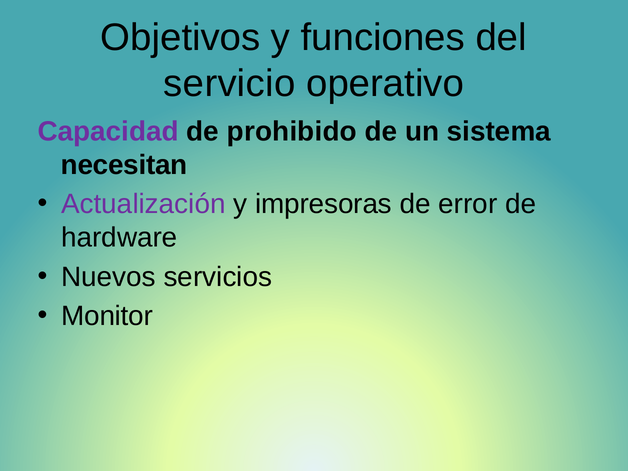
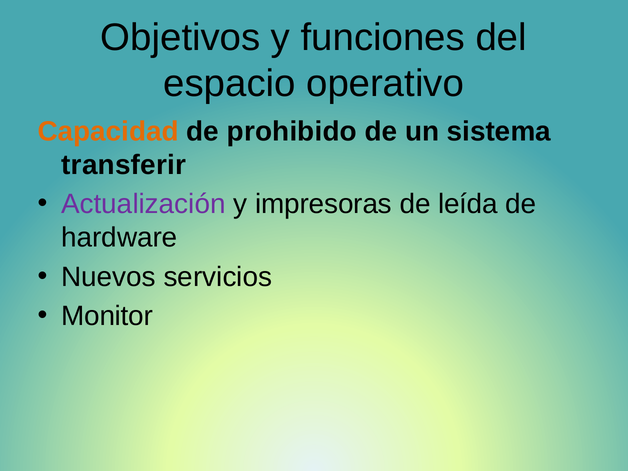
servicio: servicio -> espacio
Capacidad colour: purple -> orange
necesitan: necesitan -> transferir
error: error -> leída
